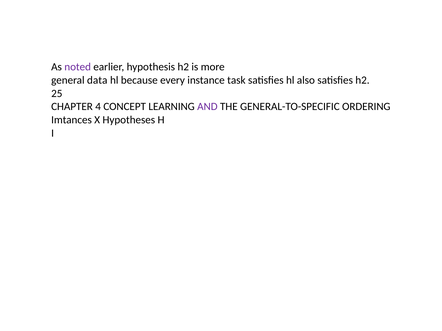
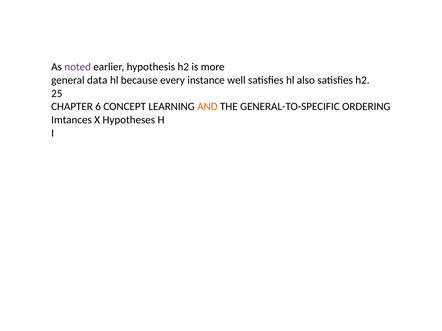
task: task -> well
4: 4 -> 6
AND colour: purple -> orange
